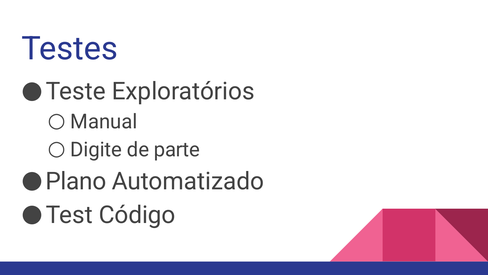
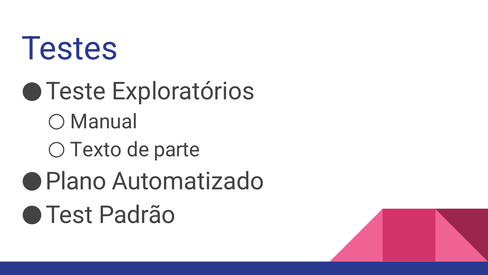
Digite: Digite -> Texto
Código: Código -> Padrão
